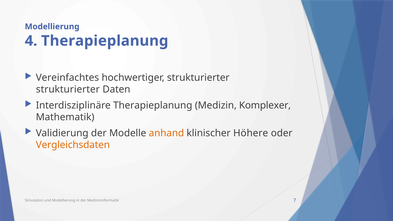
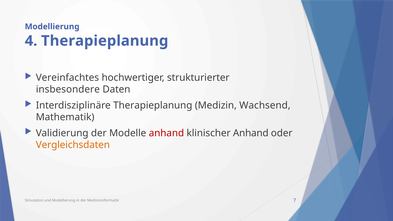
strukturierter at (68, 89): strukturierter -> insbesondere
Komplexer: Komplexer -> Wachsend
anhand at (166, 133) colour: orange -> red
klinischer Höhere: Höhere -> Anhand
